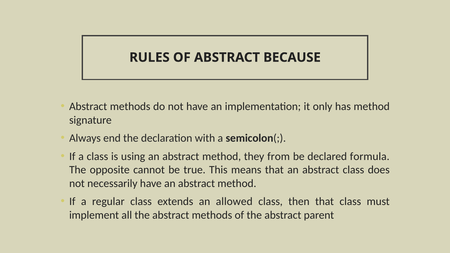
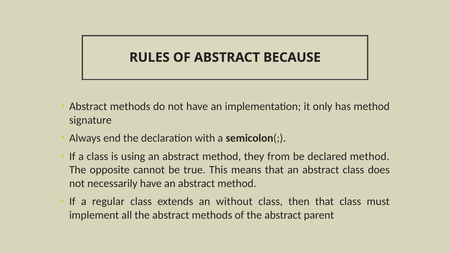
declared formula: formula -> method
allowed: allowed -> without
